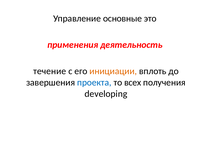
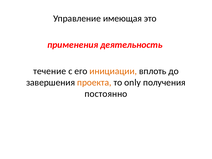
основные: основные -> имеющая
проекта colour: blue -> orange
всех: всех -> only
developing: developing -> постоянно
